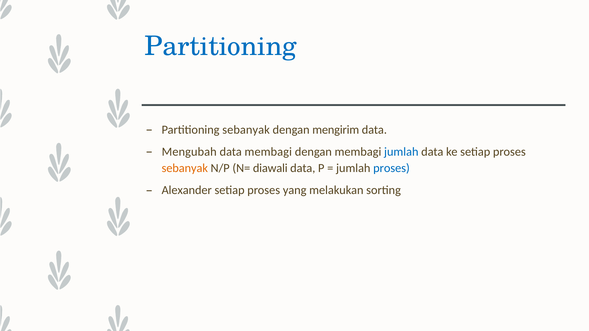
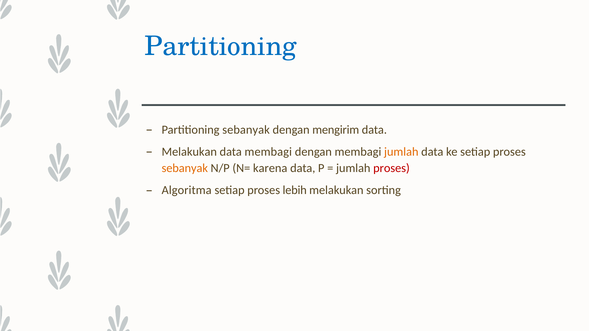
Mengubah at (189, 152): Mengubah -> Melakukan
jumlah at (401, 152) colour: blue -> orange
diawali: diawali -> karena
proses at (391, 168) colour: blue -> red
Alexander: Alexander -> Algoritma
yang: yang -> lebih
